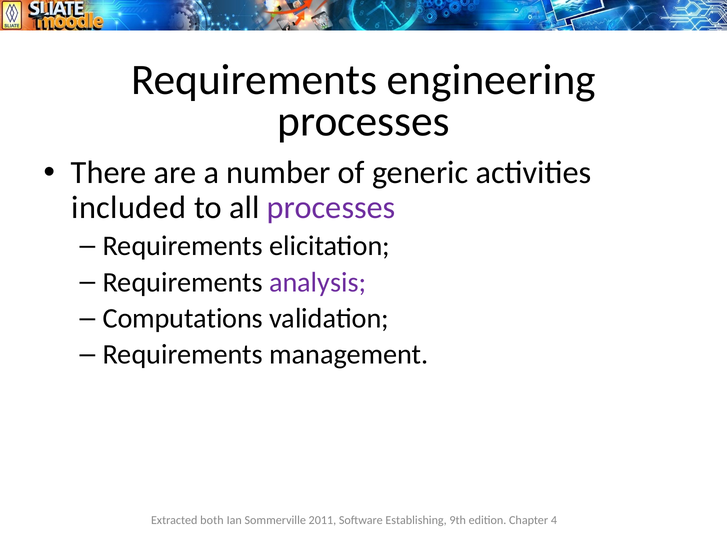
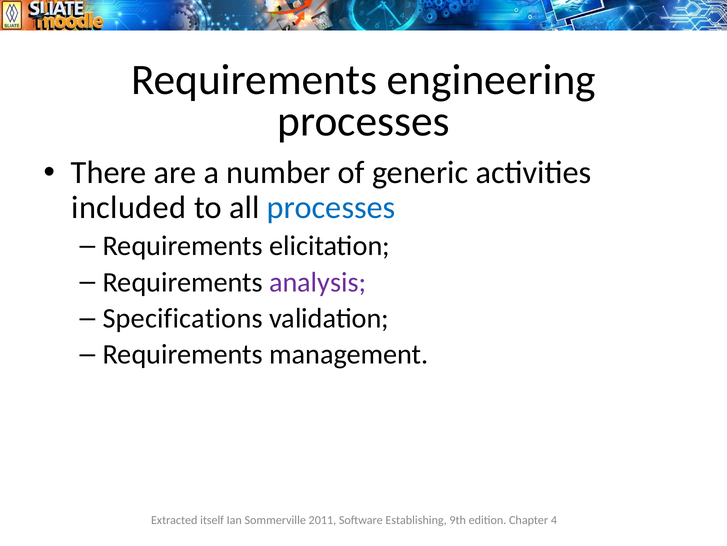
processes at (331, 207) colour: purple -> blue
Computations: Computations -> Specifications
both: both -> itself
